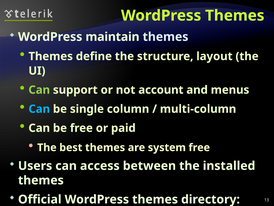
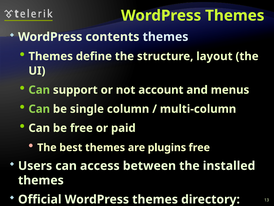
maintain: maintain -> contents
Can at (39, 109) colour: light blue -> light green
system: system -> plugins
